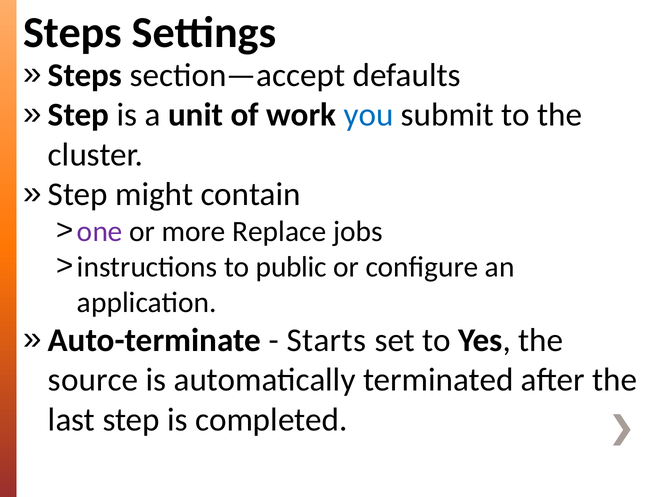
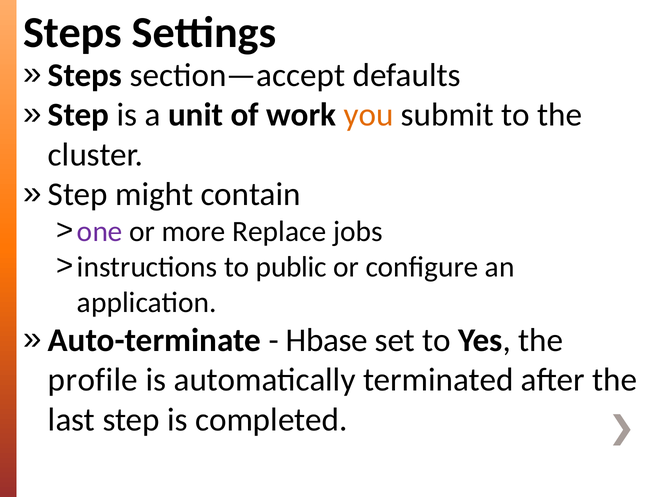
you colour: blue -> orange
Starts: Starts -> Hbase
source: source -> profile
